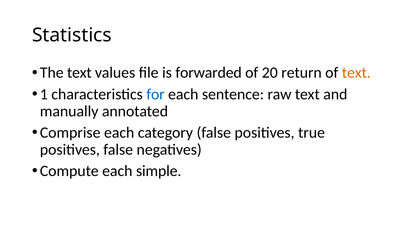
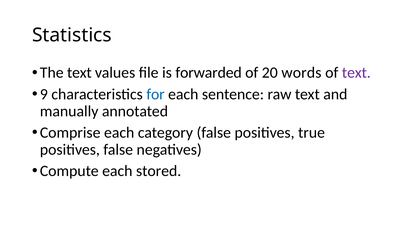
return: return -> words
text at (356, 73) colour: orange -> purple
1: 1 -> 9
simple: simple -> stored
